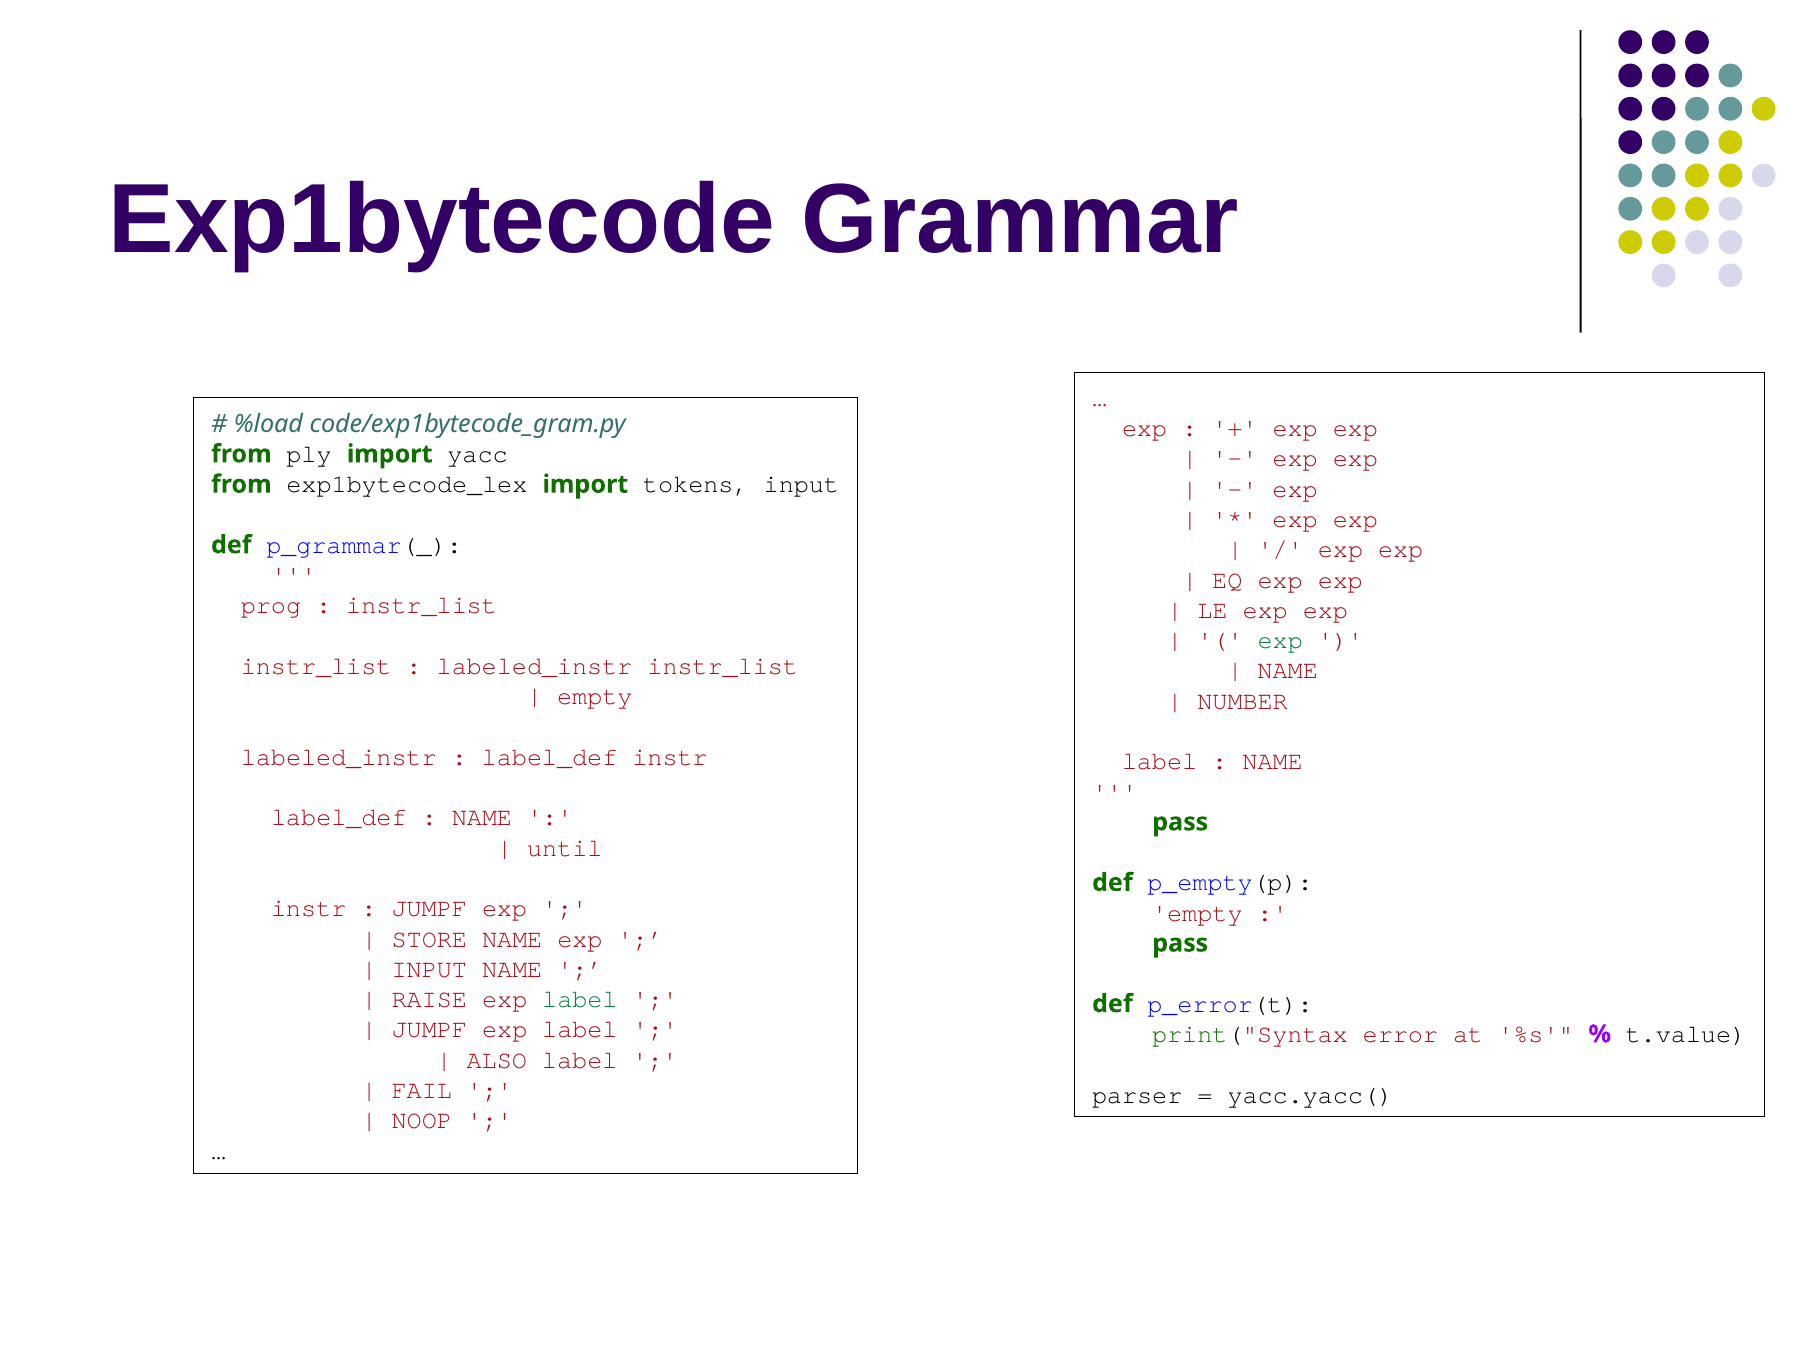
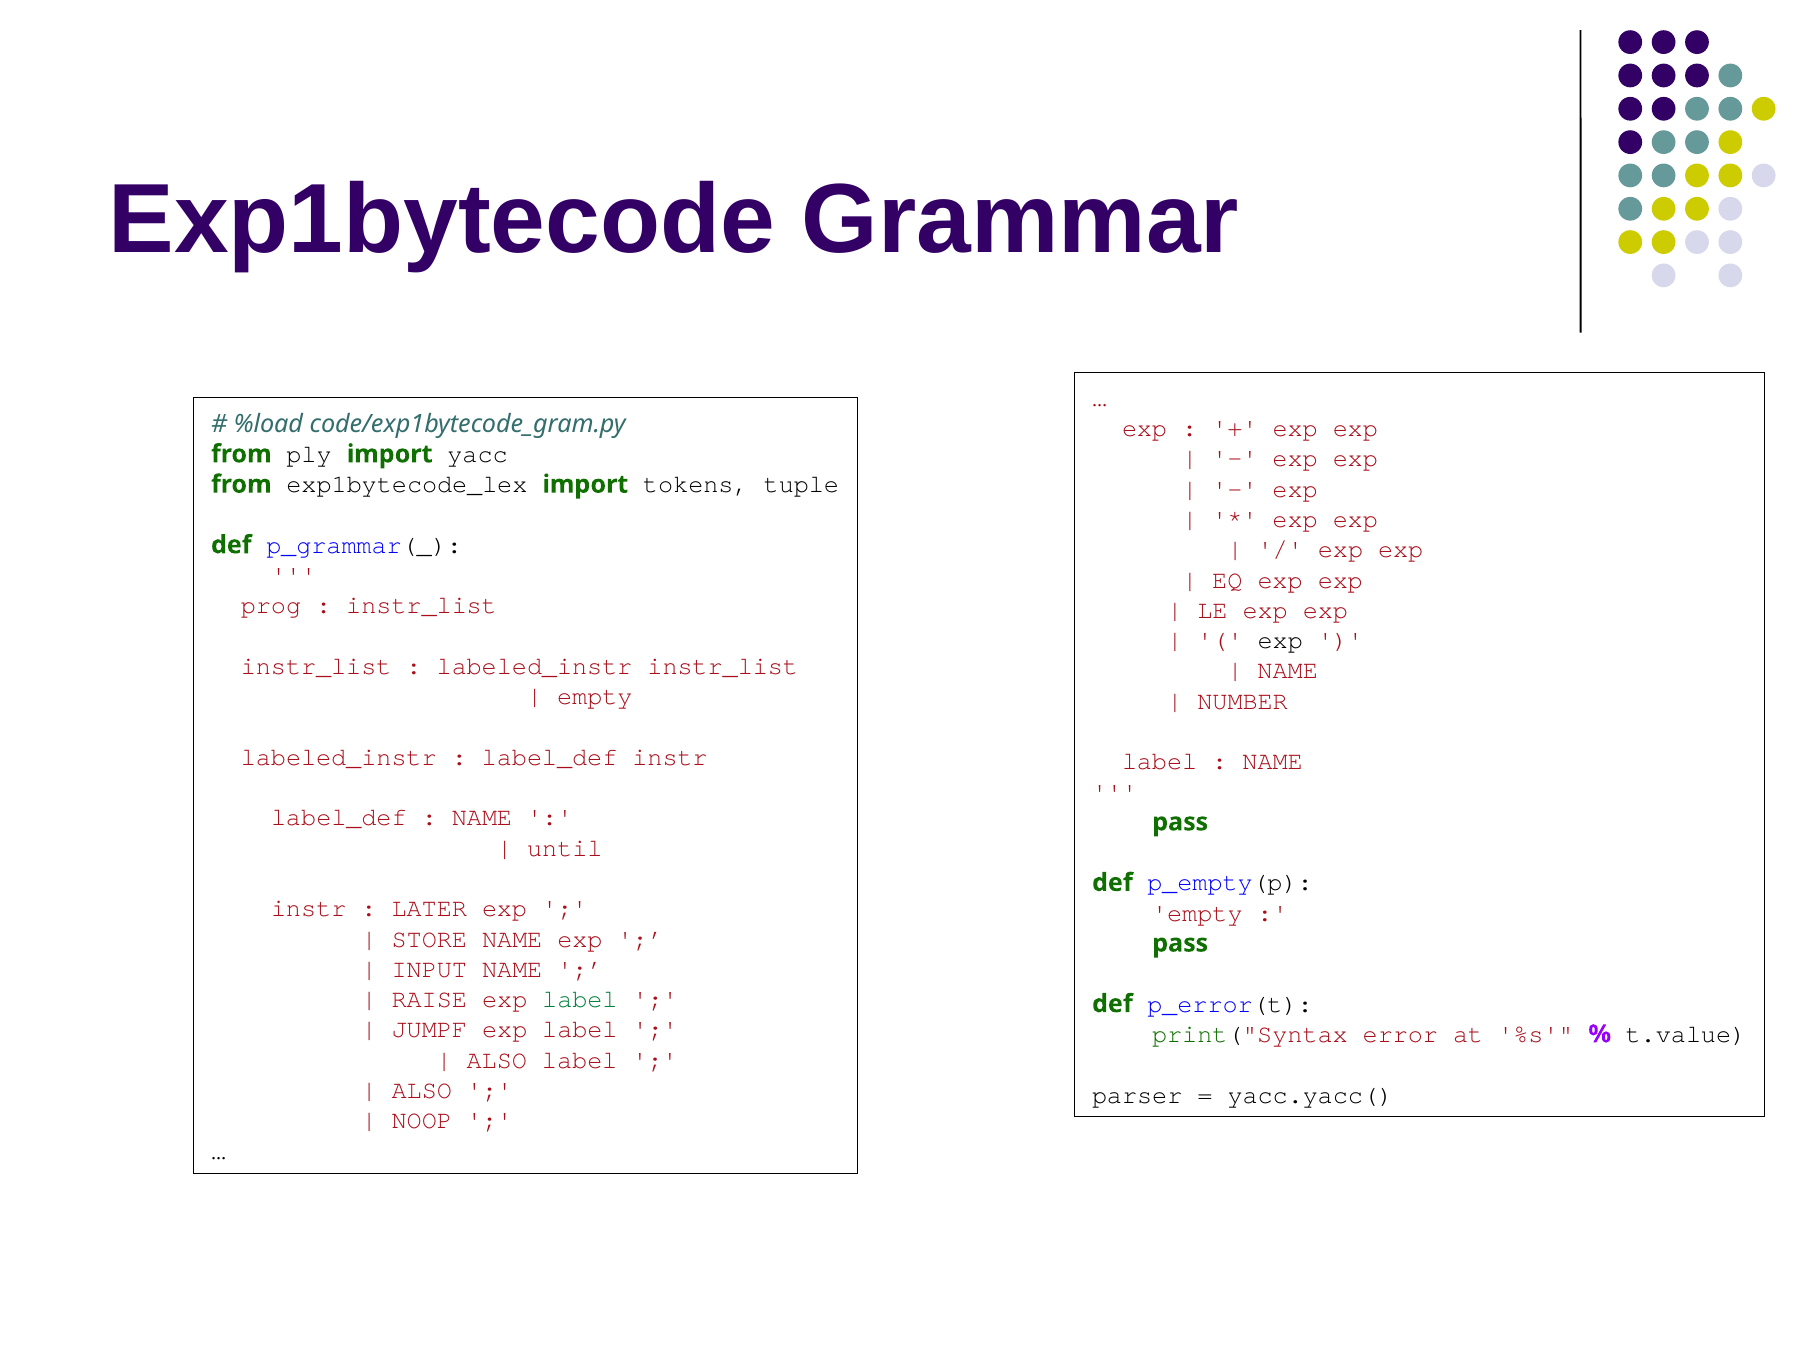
tokens input: input -> tuple
exp at (1280, 640) colour: green -> black
JUMPF at (429, 909): JUMPF -> LATER
FAIL at (422, 1090): FAIL -> ALSO
